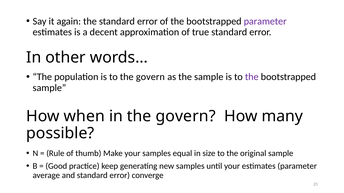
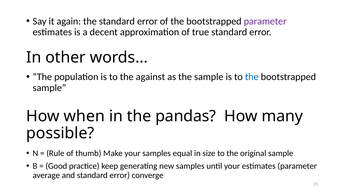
to the govern: govern -> against
the at (252, 77) colour: purple -> blue
in the govern: govern -> pandas
